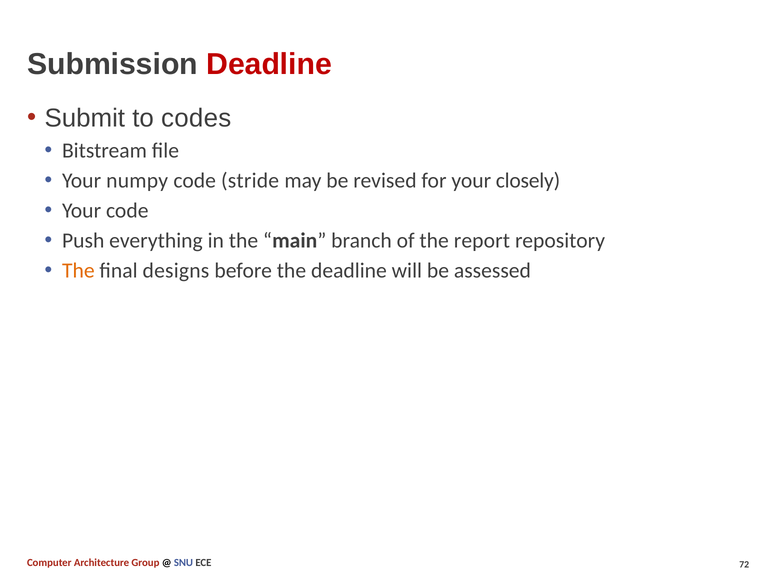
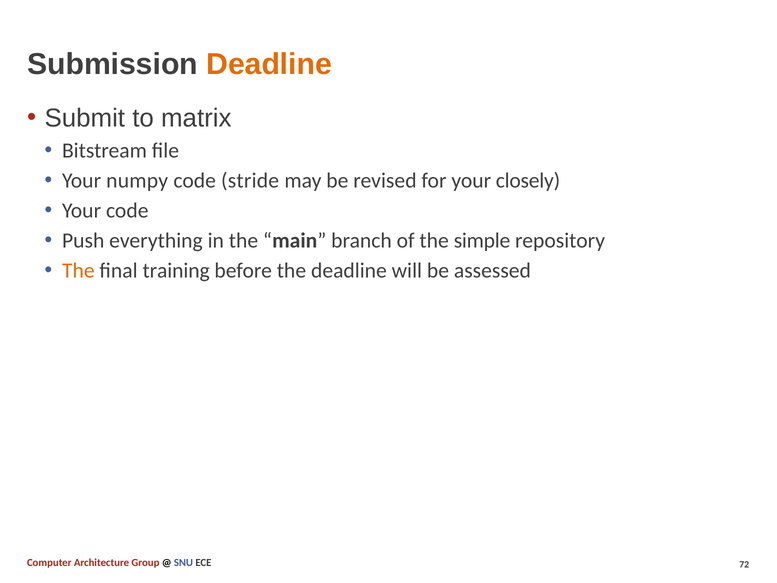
Deadline at (269, 64) colour: red -> orange
codes: codes -> matrix
report: report -> simple
designs: designs -> training
